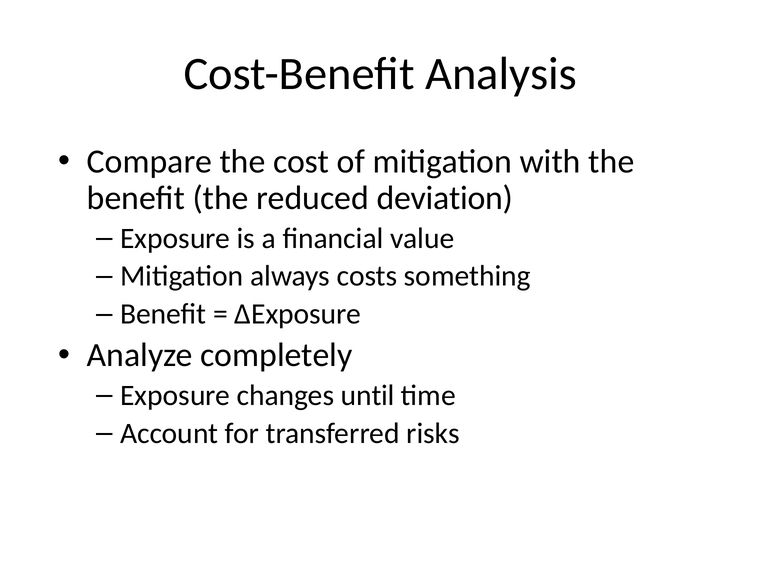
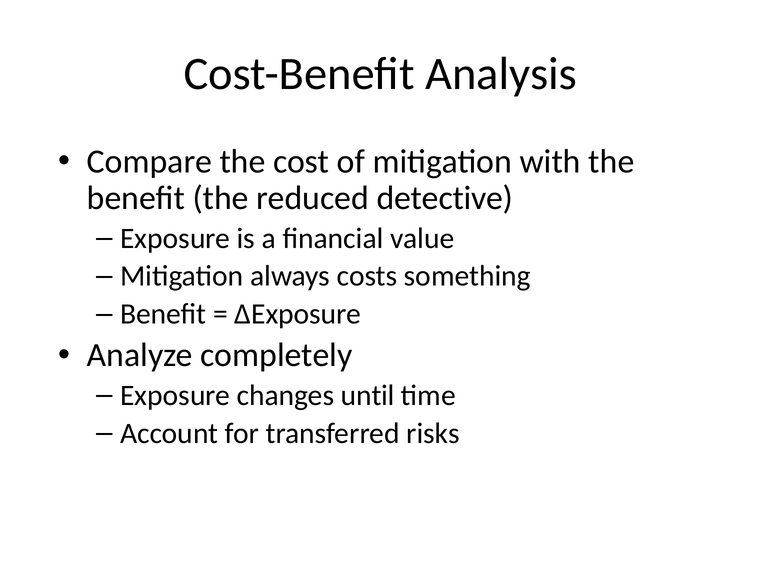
deviation: deviation -> detective
